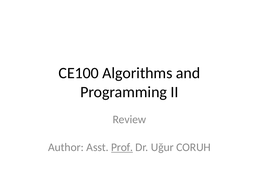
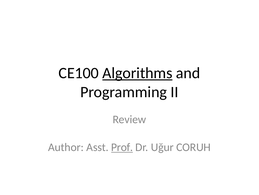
Algorithms underline: none -> present
